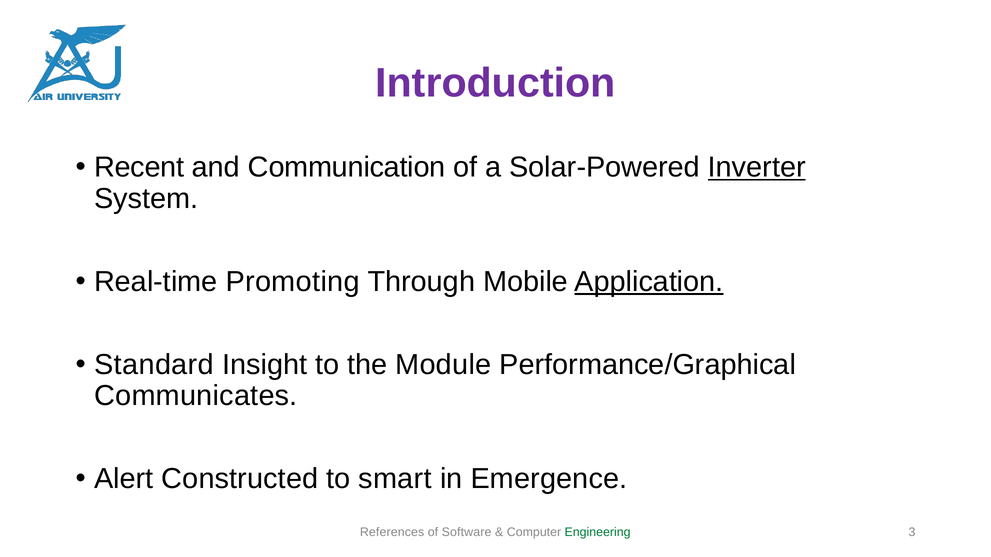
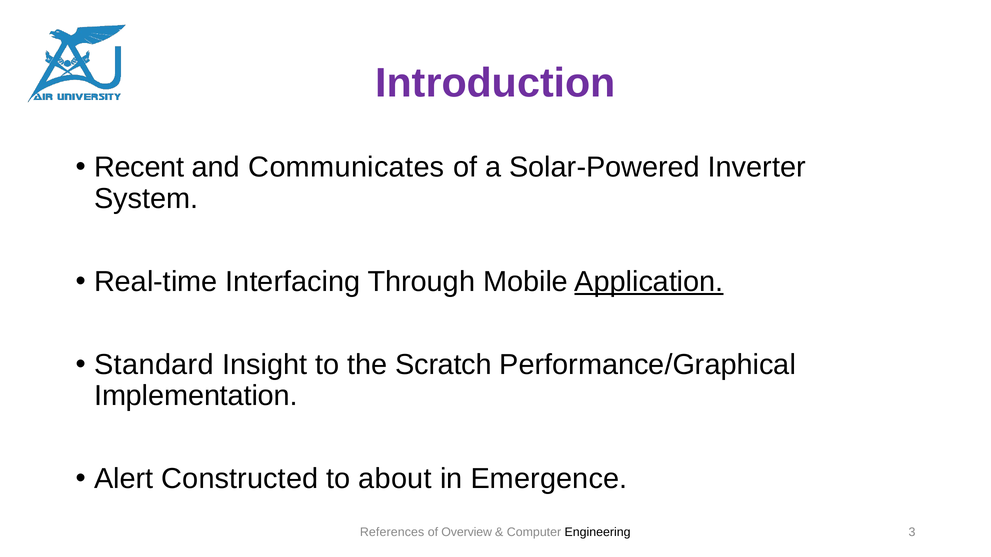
Communication: Communication -> Communicates
Inverter underline: present -> none
Promoting: Promoting -> Interfacing
Module: Module -> Scratch
Communicates: Communicates -> Implementation
smart: smart -> about
Software: Software -> Overview
Engineering colour: green -> black
